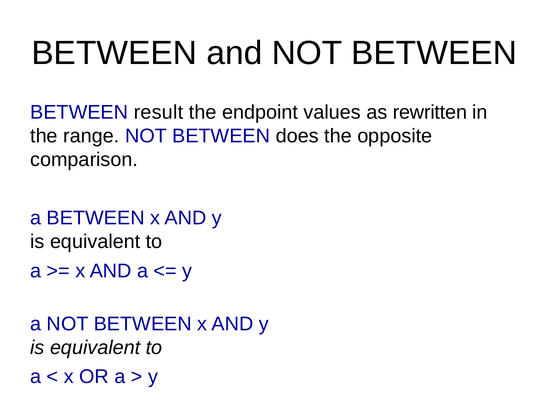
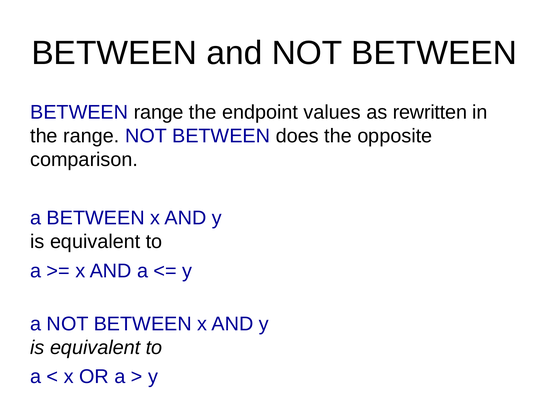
BETWEEN result: result -> range
